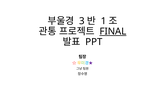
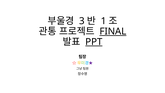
PPT underline: none -> present
